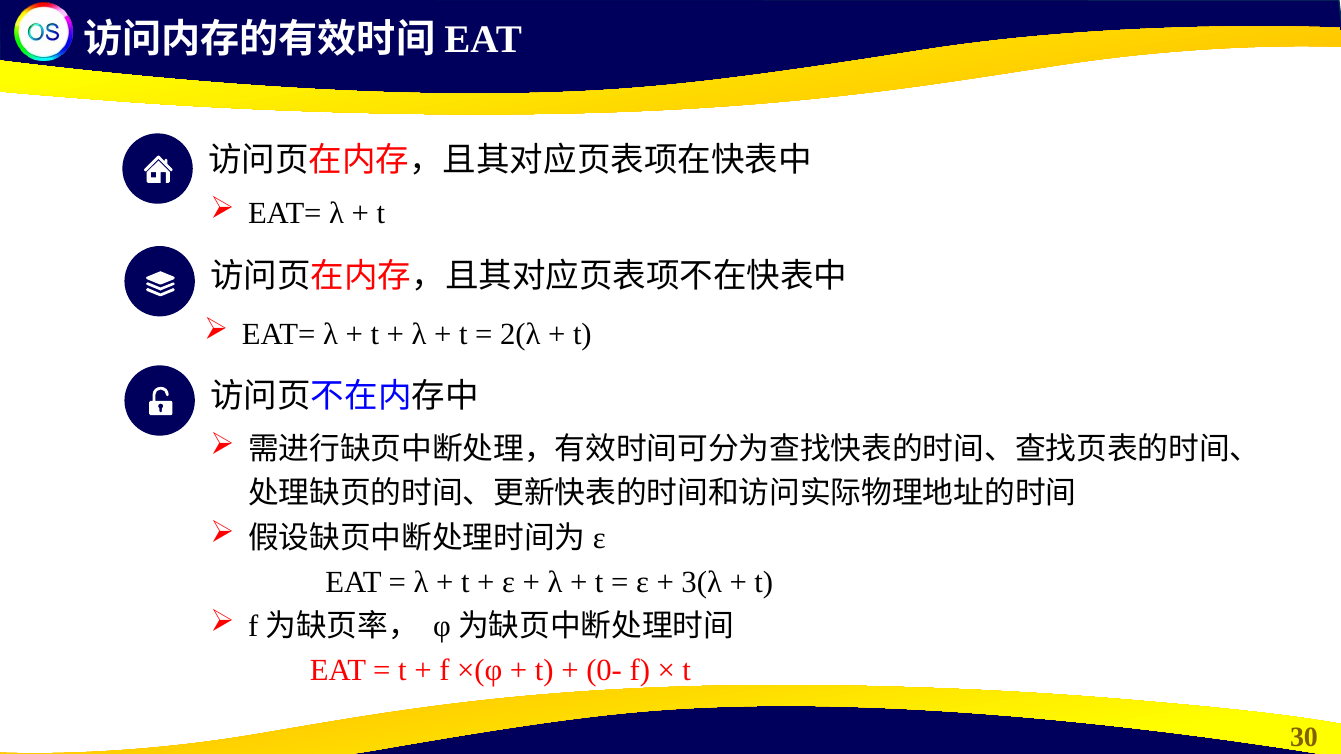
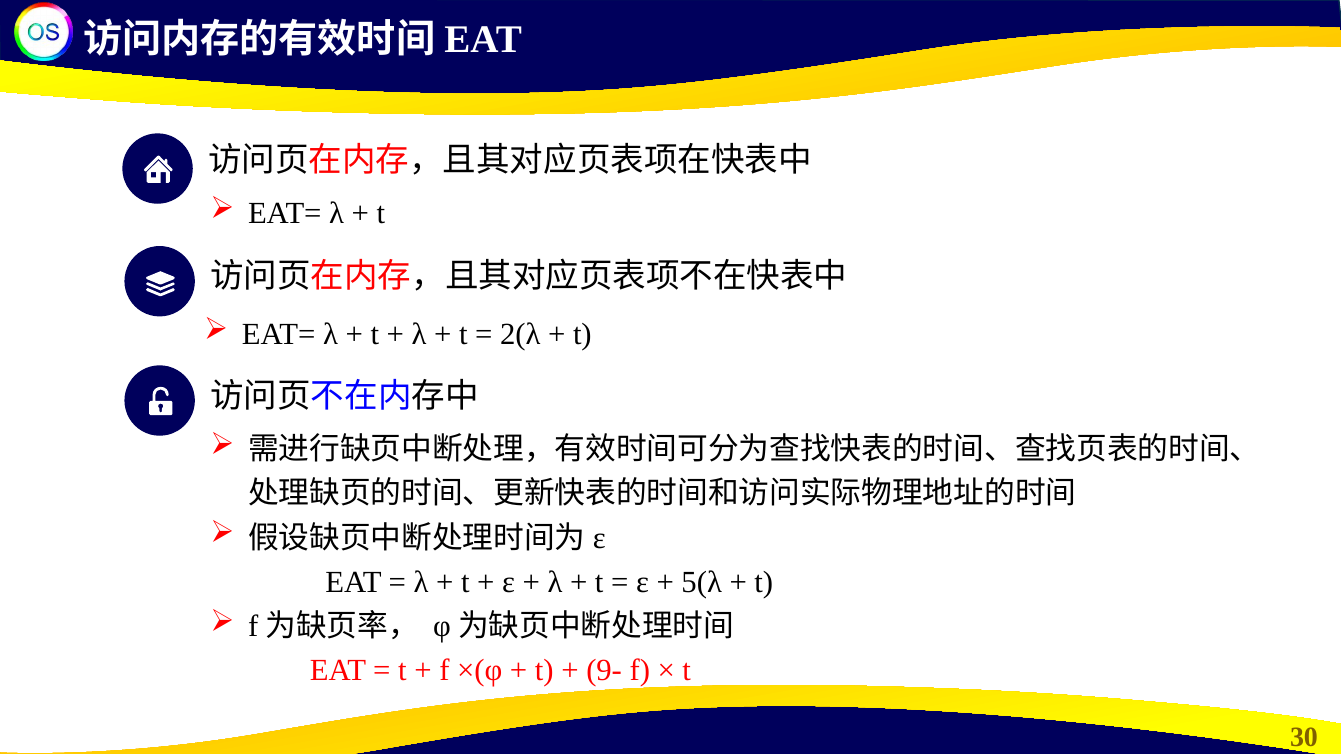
3(λ: 3(λ -> 5(λ
0-: 0- -> 9-
